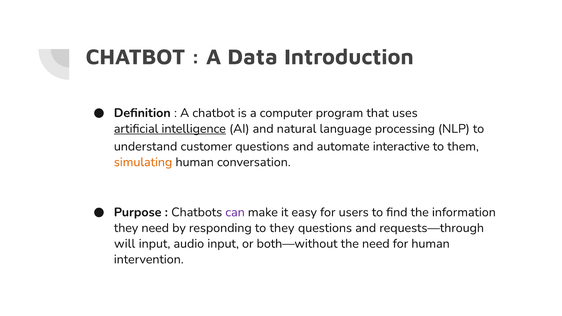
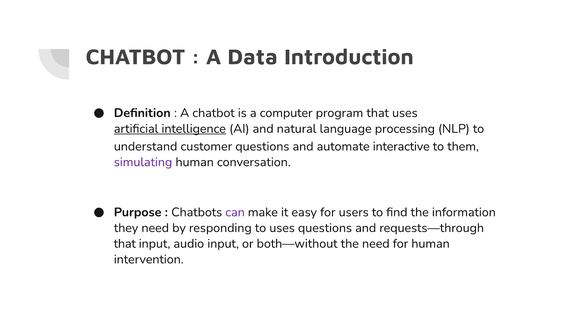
simulating colour: orange -> purple
to they: they -> uses
will at (125, 244): will -> that
